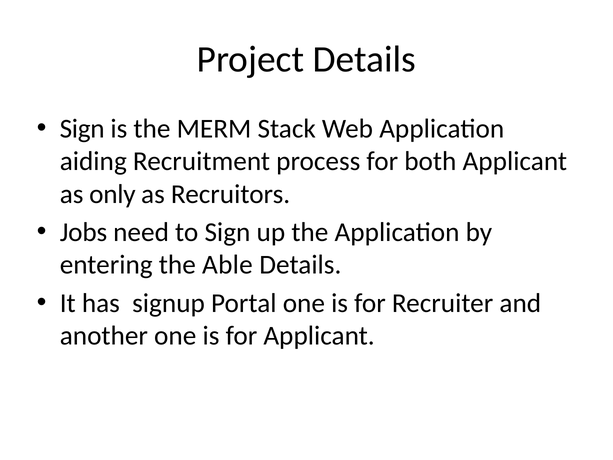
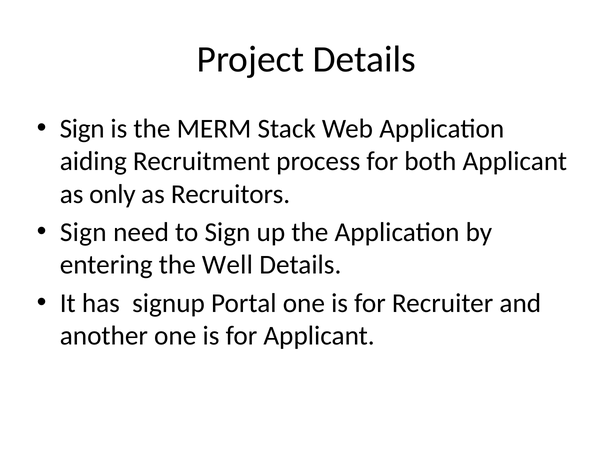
Jobs at (83, 232): Jobs -> Sign
Able: Able -> Well
